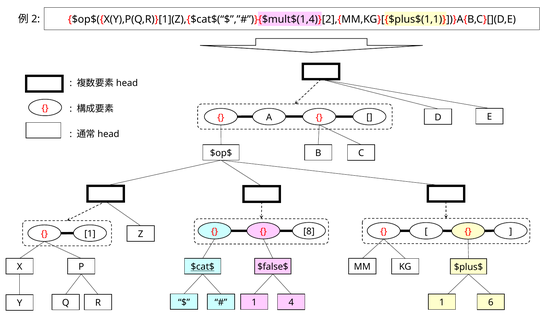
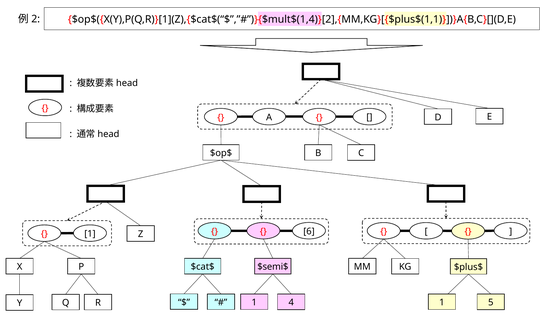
8: 8 -> 6
$cat$ underline: present -> none
$false$: $false$ -> $semi$
6: 6 -> 5
